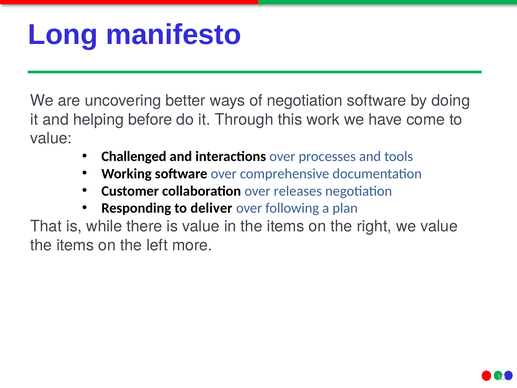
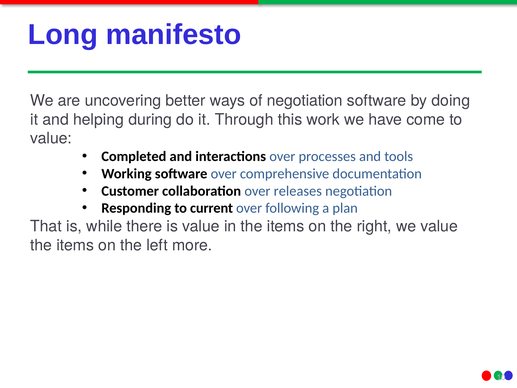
before: before -> during
Challenged: Challenged -> Completed
deliver: deliver -> current
